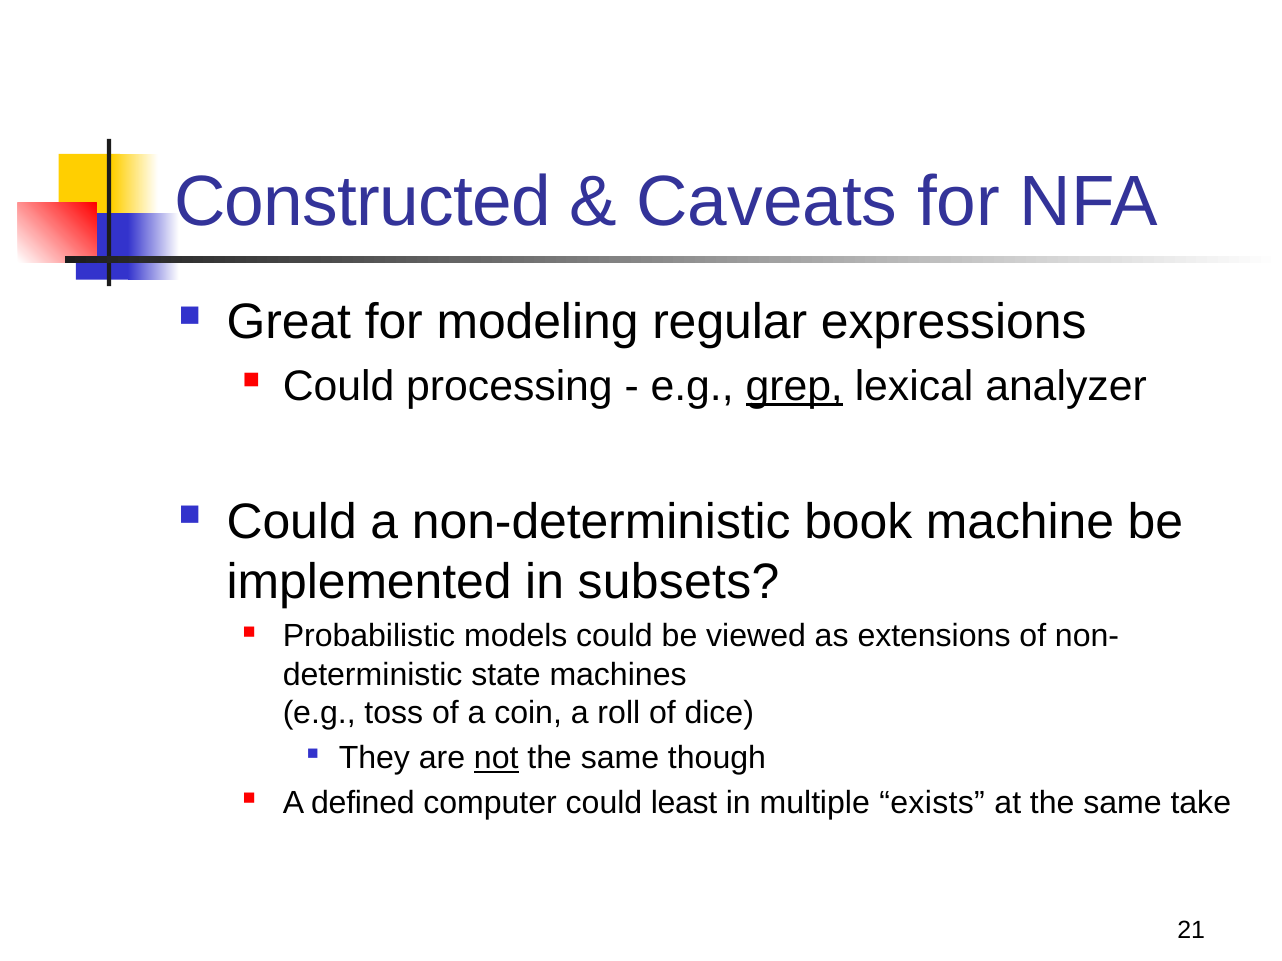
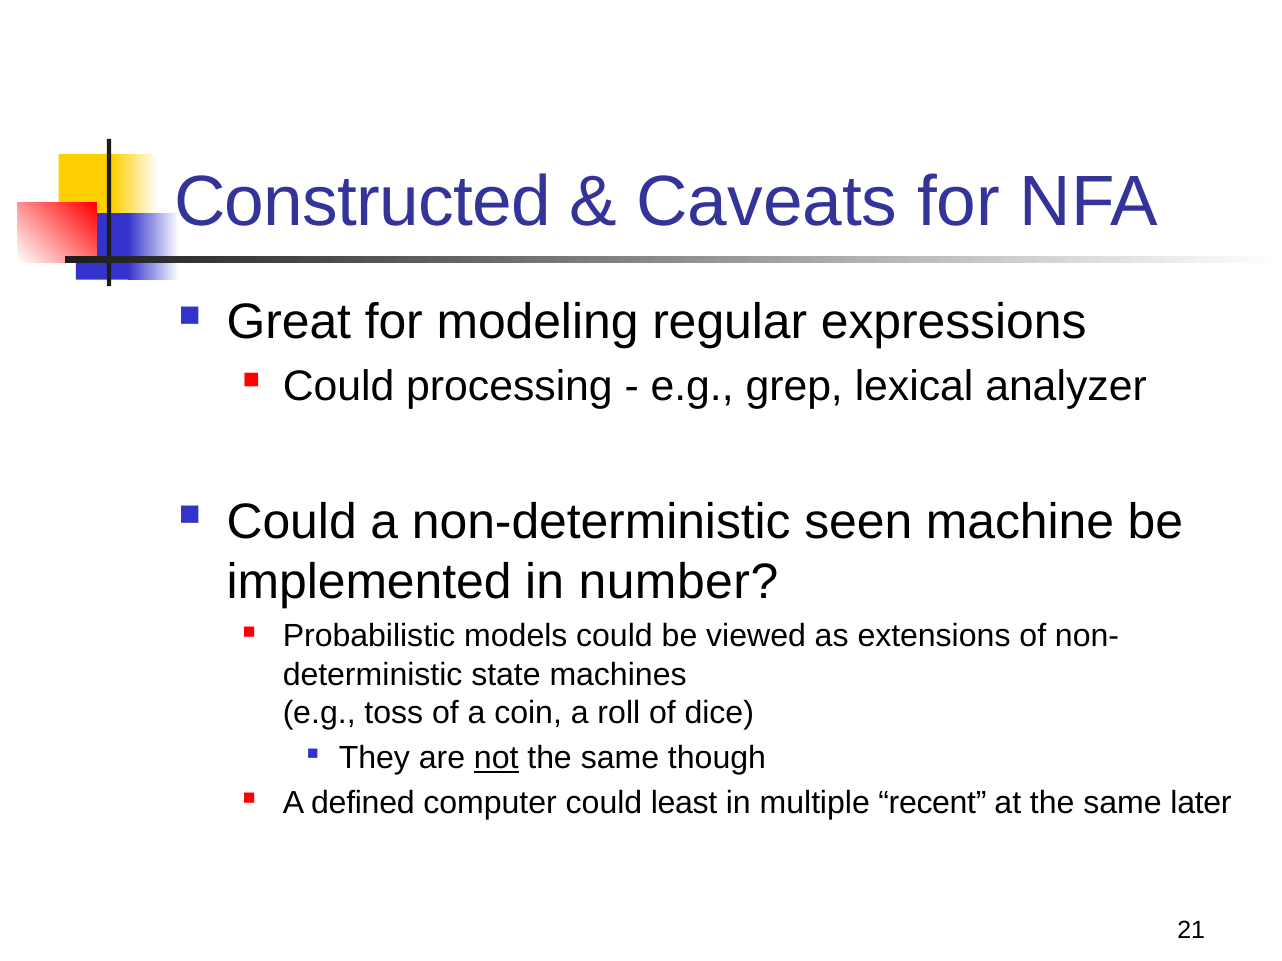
grep underline: present -> none
book: book -> seen
subsets: subsets -> number
exists: exists -> recent
take: take -> later
